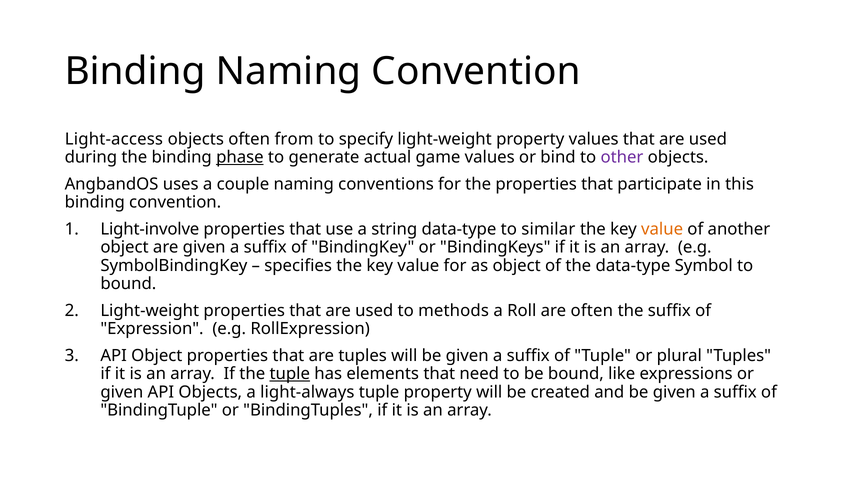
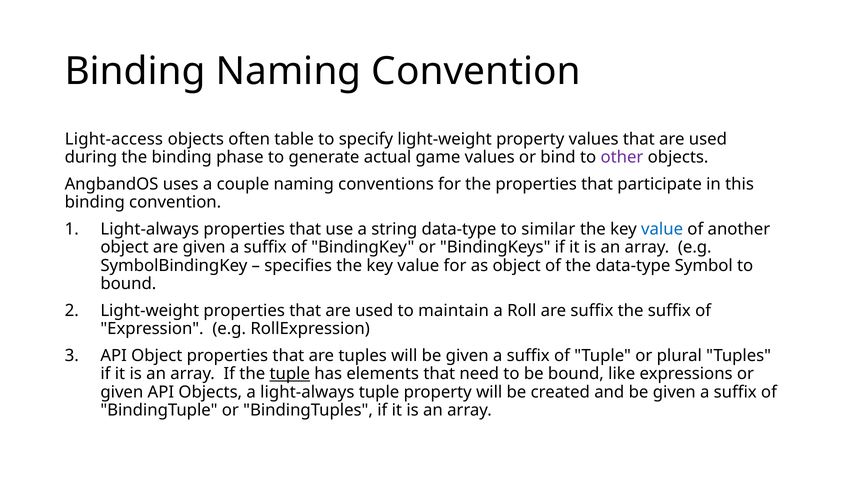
from: from -> table
phase underline: present -> none
Light-involve at (150, 229): Light-involve -> Light-always
value at (662, 229) colour: orange -> blue
methods: methods -> maintain
are often: often -> suffix
